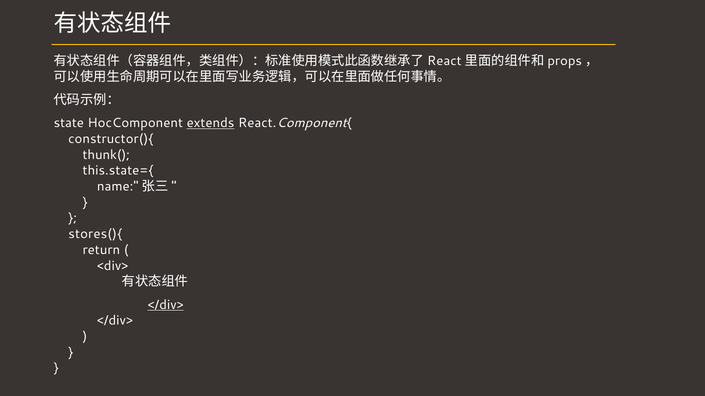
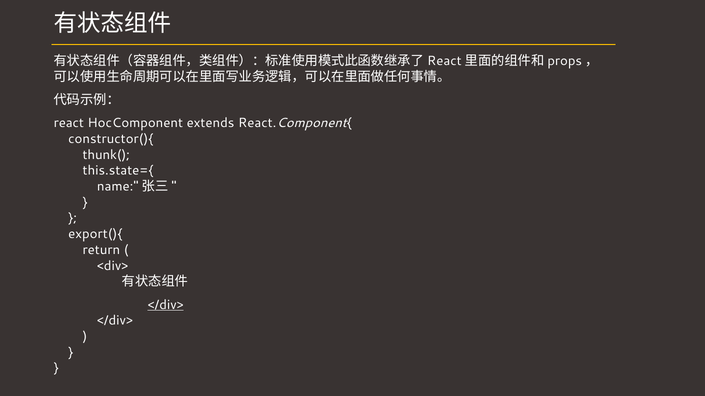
state: state -> react
extends underline: present -> none
stores(){: stores(){ -> export(){
